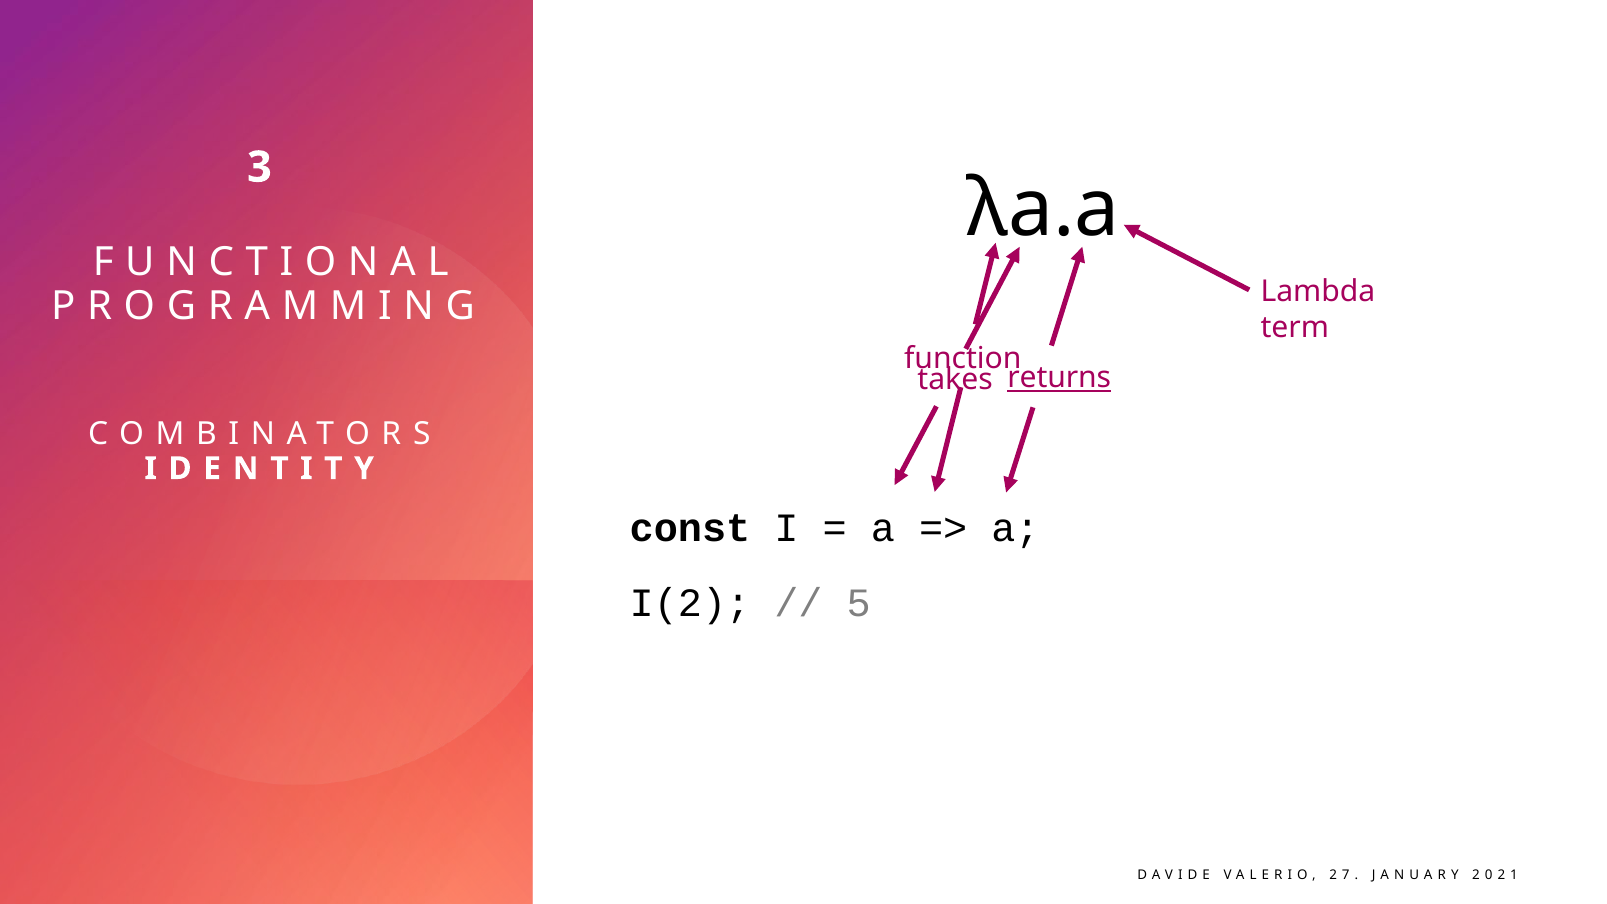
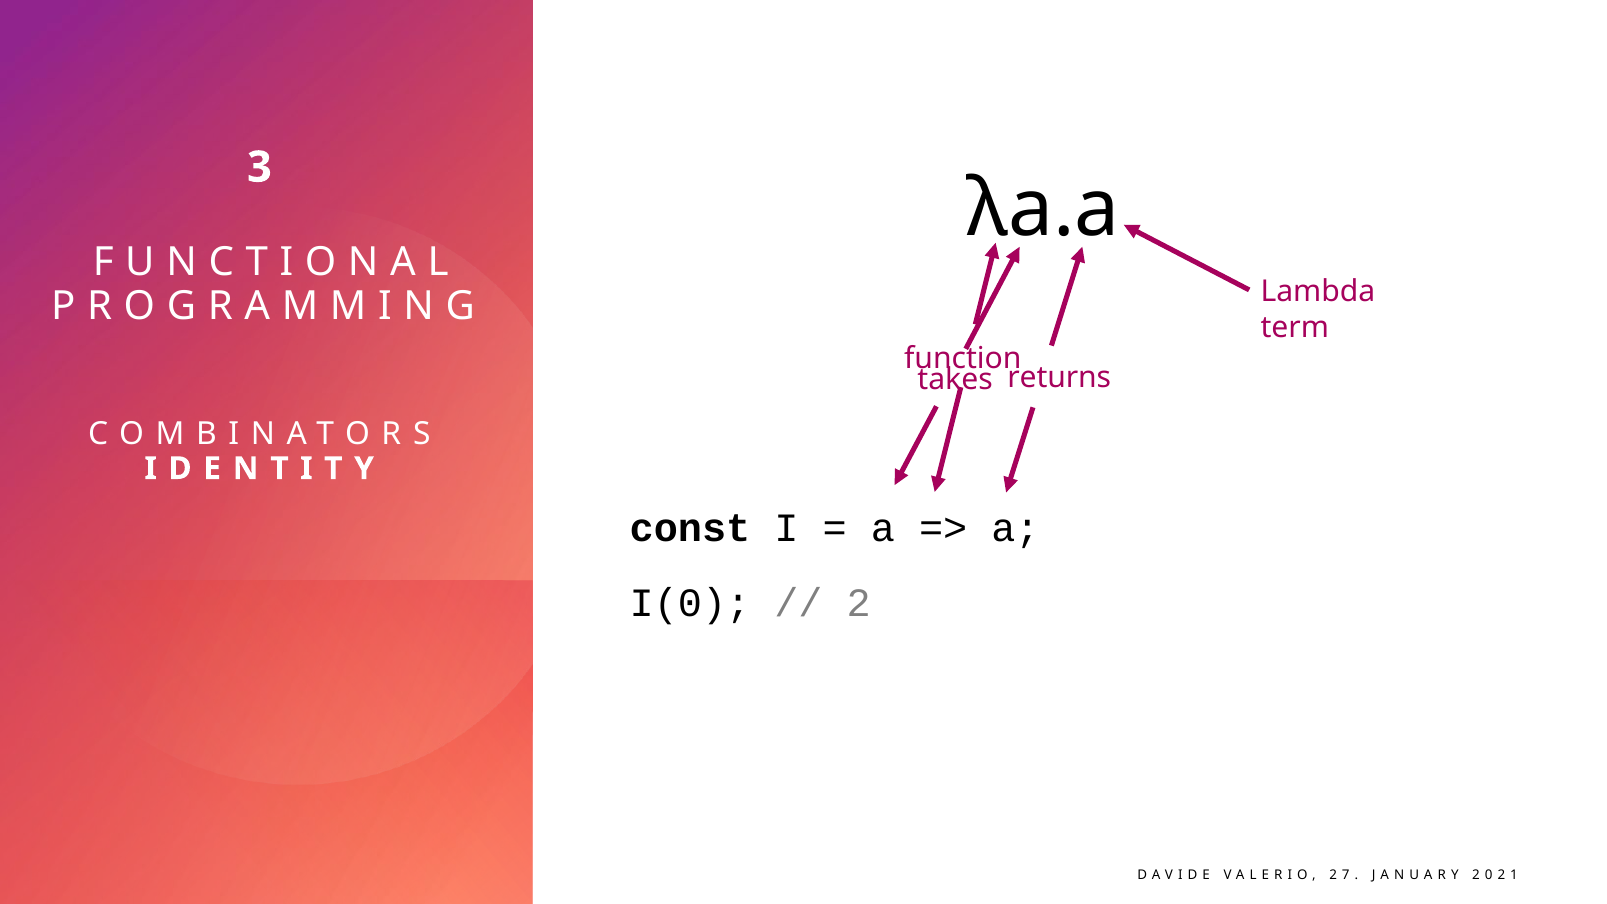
returns underline: present -> none
I(2: I(2 -> I(0
5 at (859, 603): 5 -> 2
